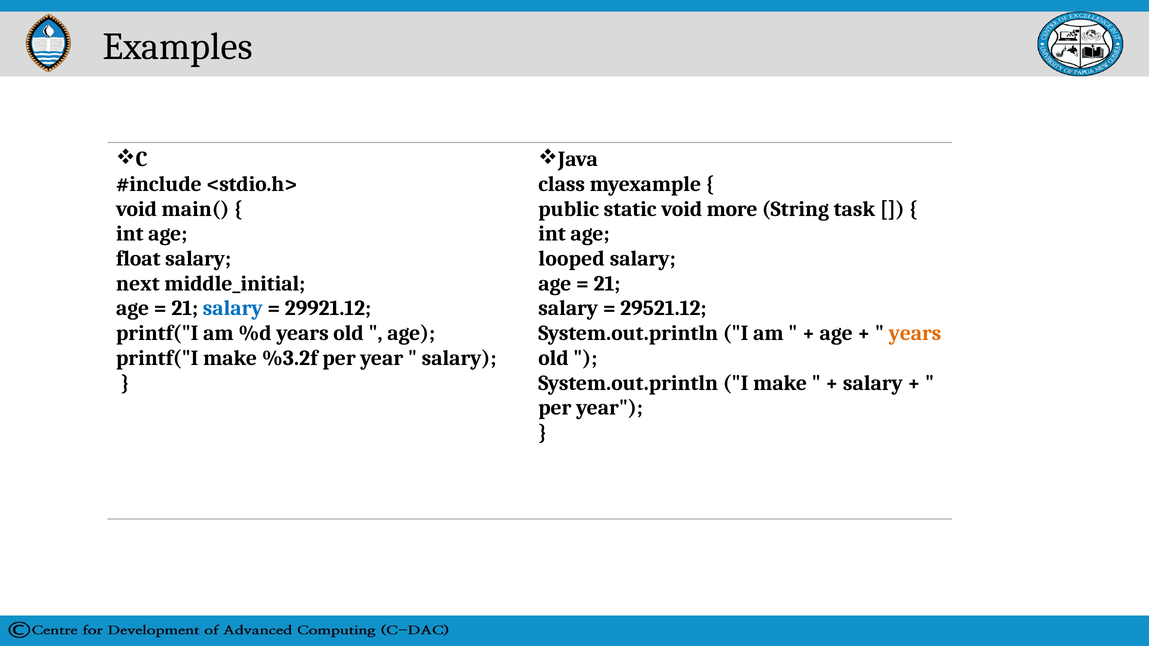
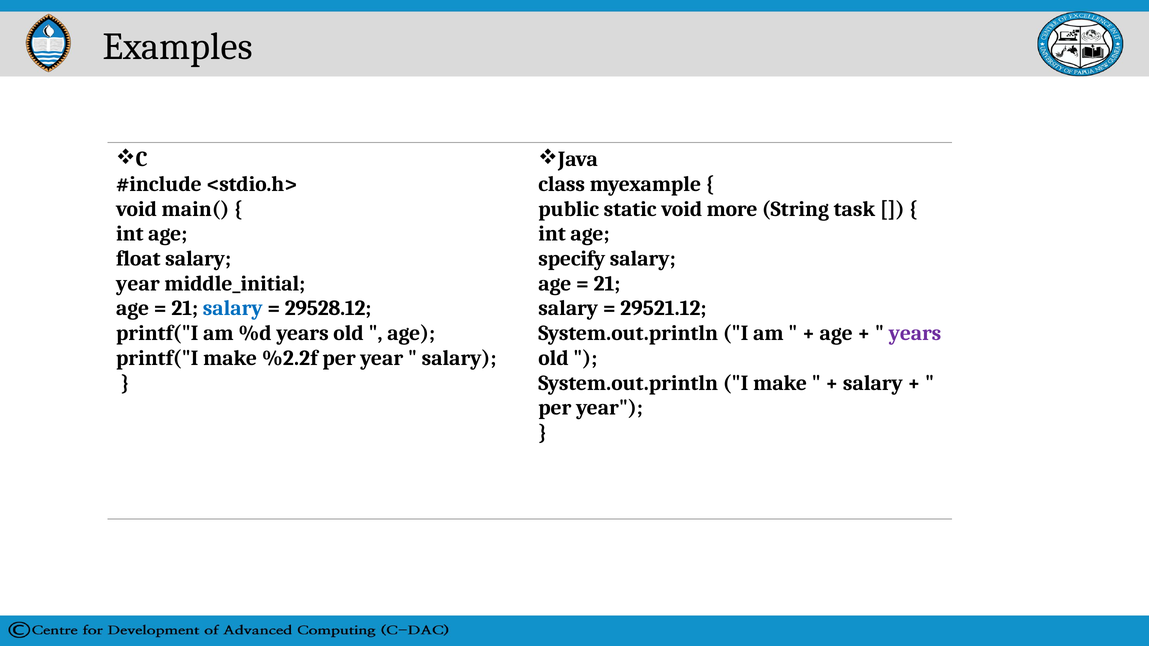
looped: looped -> specify
next at (138, 284): next -> year
29921.12: 29921.12 -> 29528.12
years at (915, 333) colour: orange -> purple
%3.2f: %3.2f -> %2.2f
